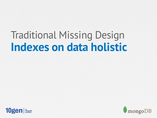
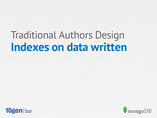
Missing: Missing -> Authors
holistic: holistic -> written
